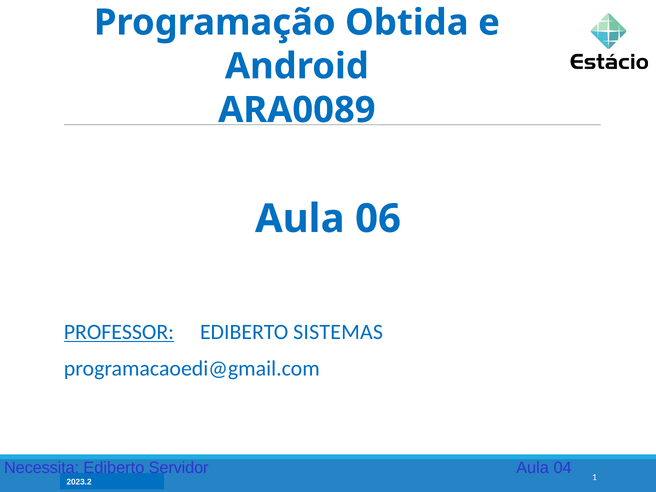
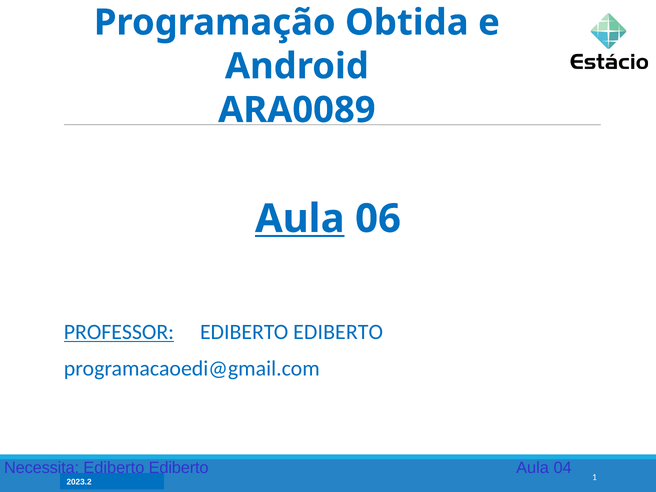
Aula at (300, 219) underline: none -> present
SISTEMAS at (338, 332): SISTEMAS -> EDIBERTO
Servidor at (179, 468): Servidor -> Ediberto
